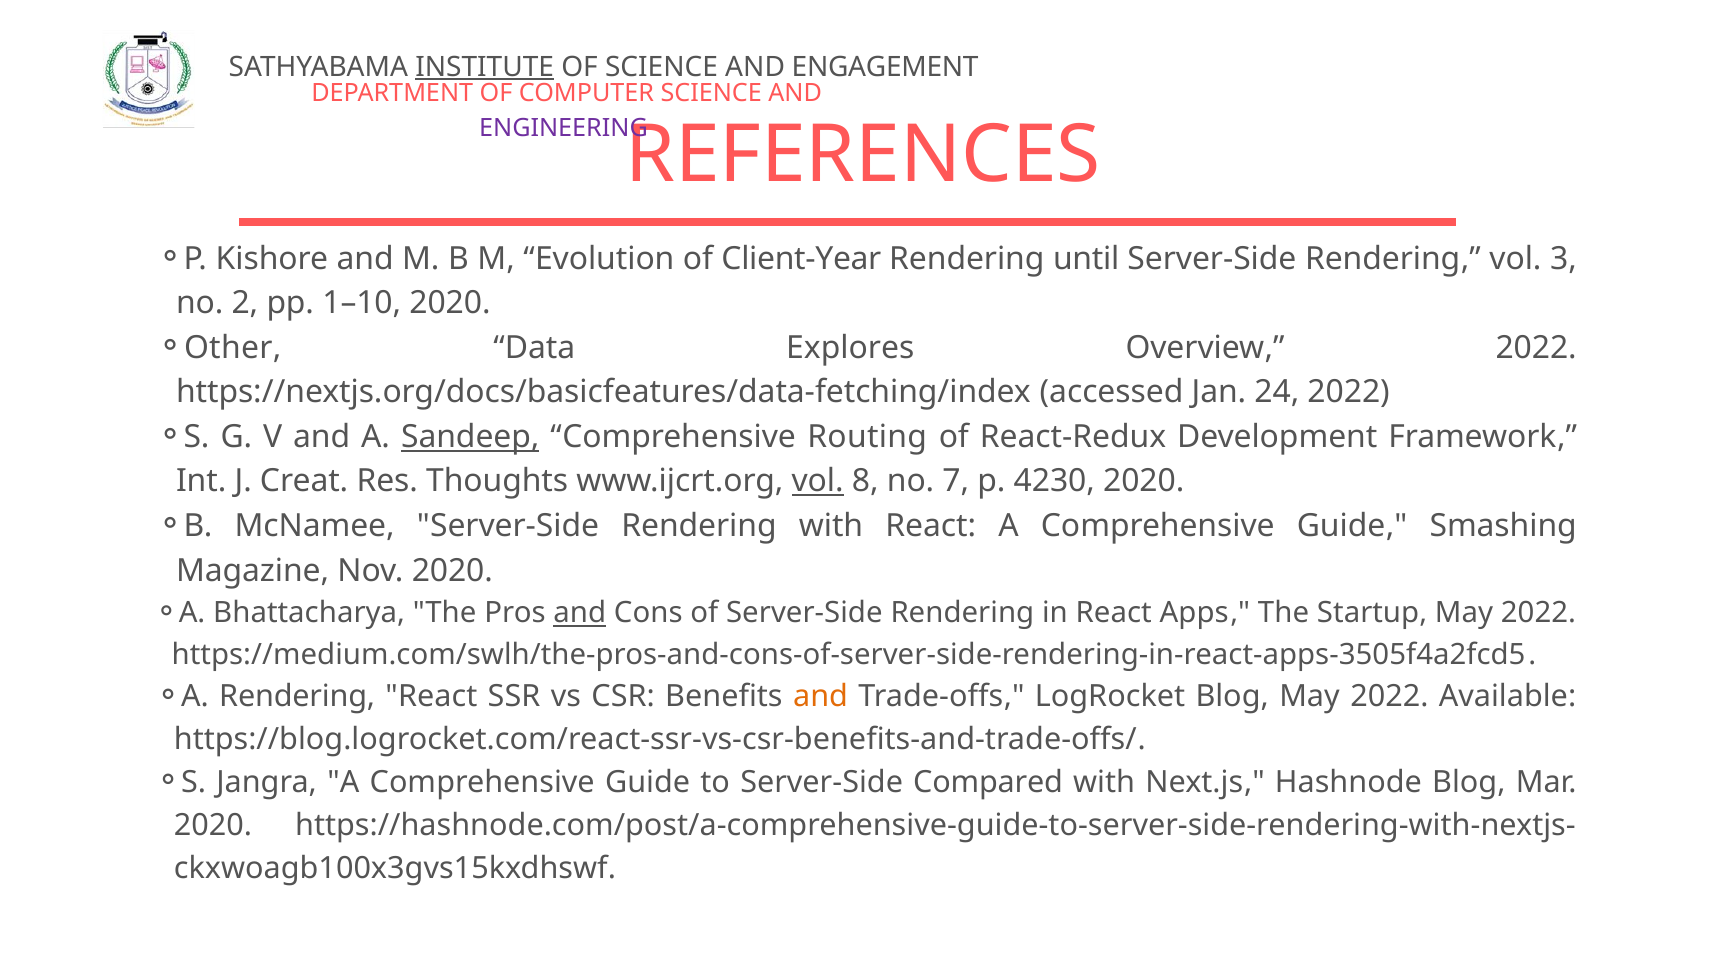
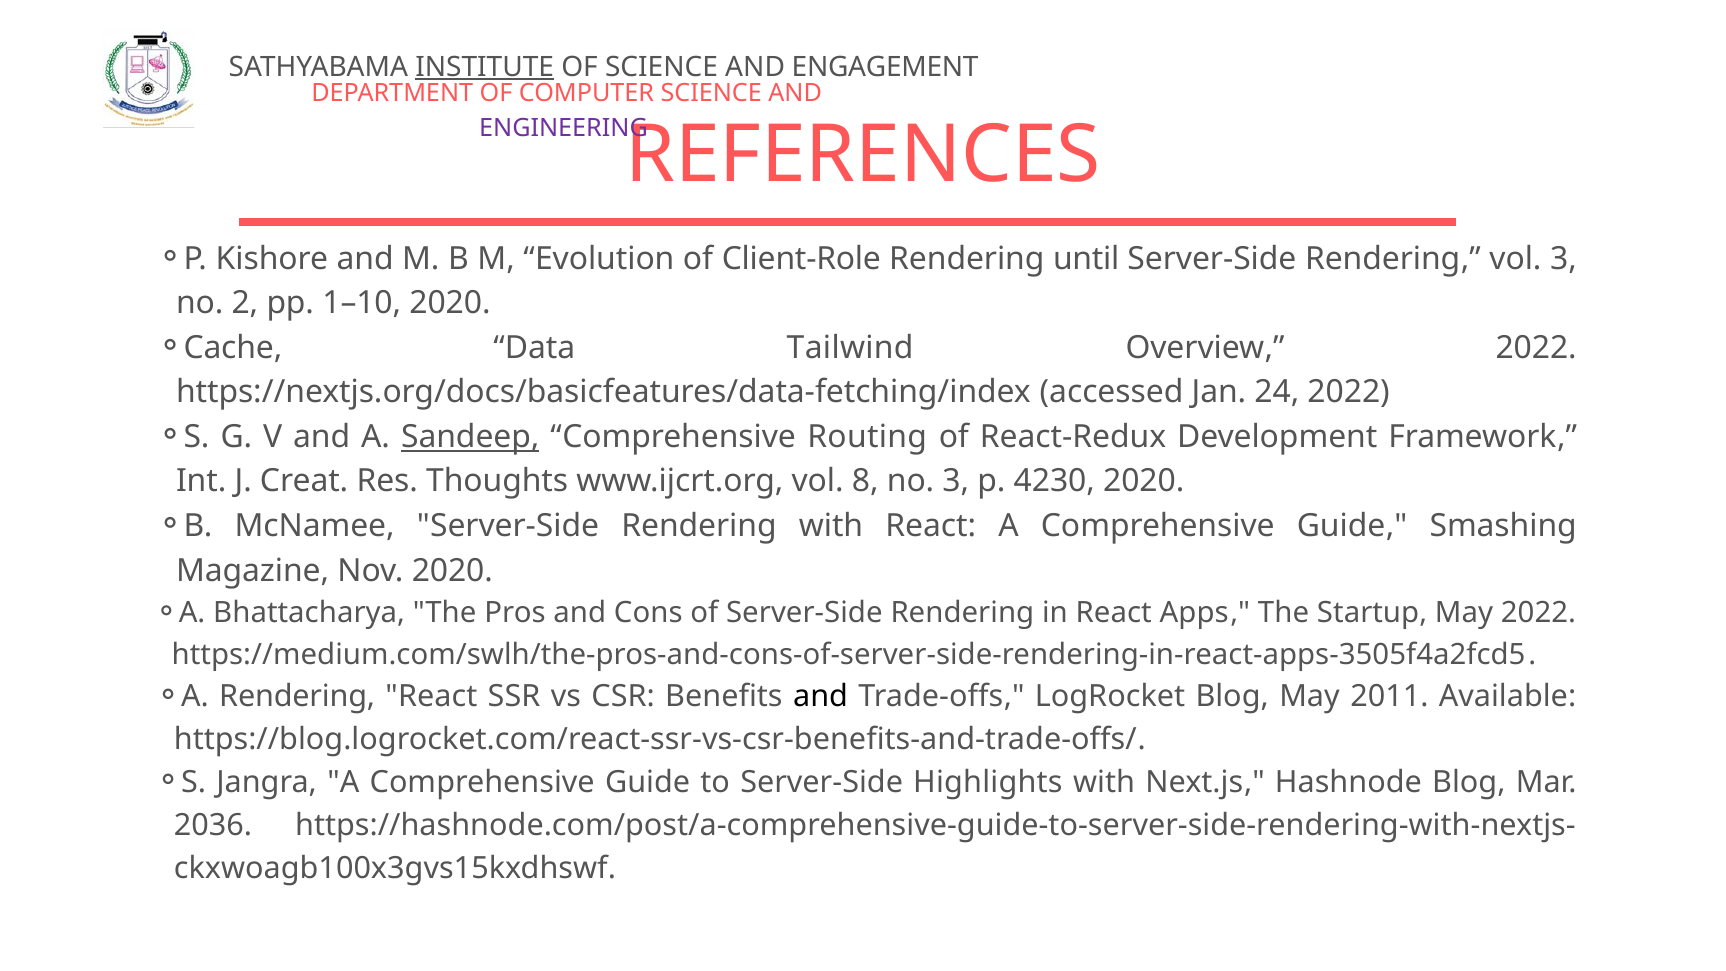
Client-Year: Client-Year -> Client-Role
Other: Other -> Cache
Explores: Explores -> Tailwind
vol at (818, 481) underline: present -> none
no 7: 7 -> 3
and at (580, 613) underline: present -> none
and at (821, 697) colour: orange -> black
Blog May 2022: 2022 -> 2011
Compared: Compared -> Highlights
2020 at (213, 825): 2020 -> 2036
